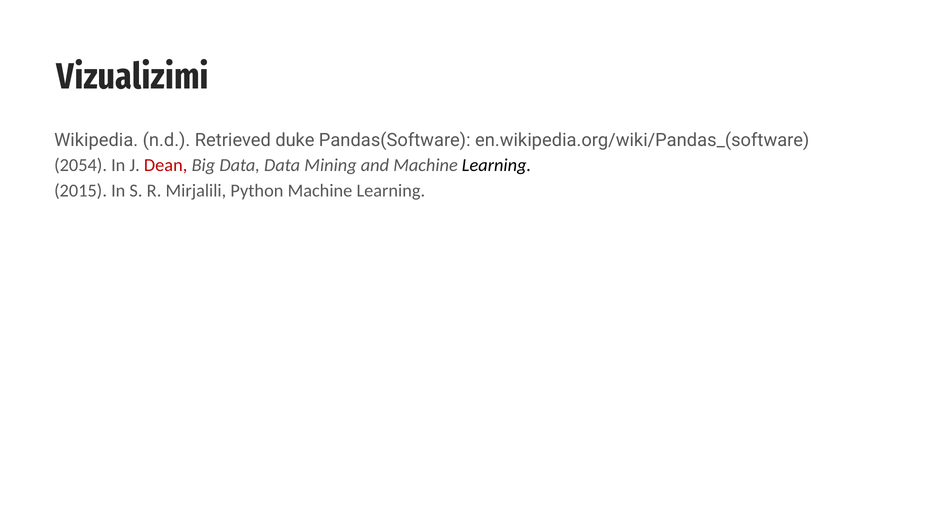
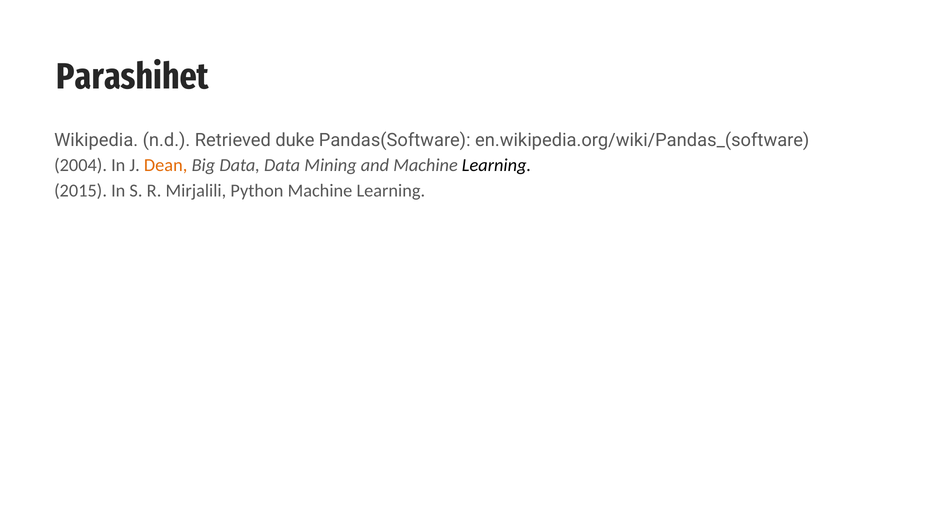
Vizualizimi: Vizualizimi -> Parashihet
2054: 2054 -> 2004
Dean colour: red -> orange
